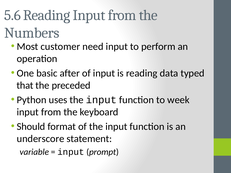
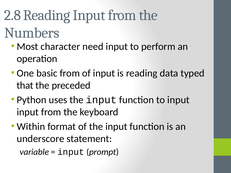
5.6: 5.6 -> 2.8
customer: customer -> character
basic after: after -> from
to week: week -> input
Should: Should -> Within
